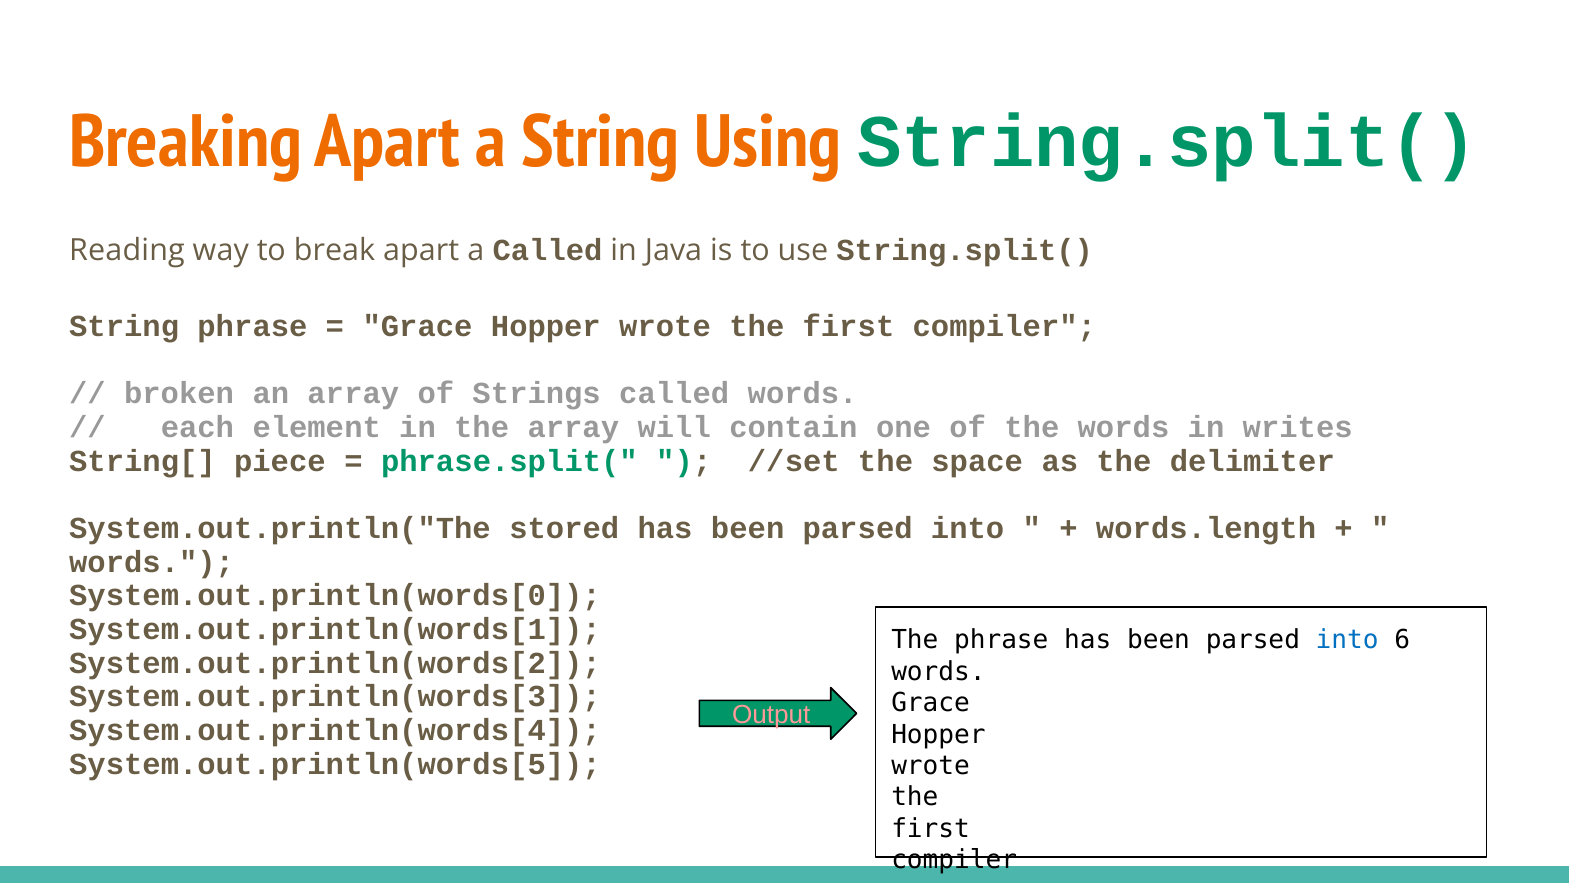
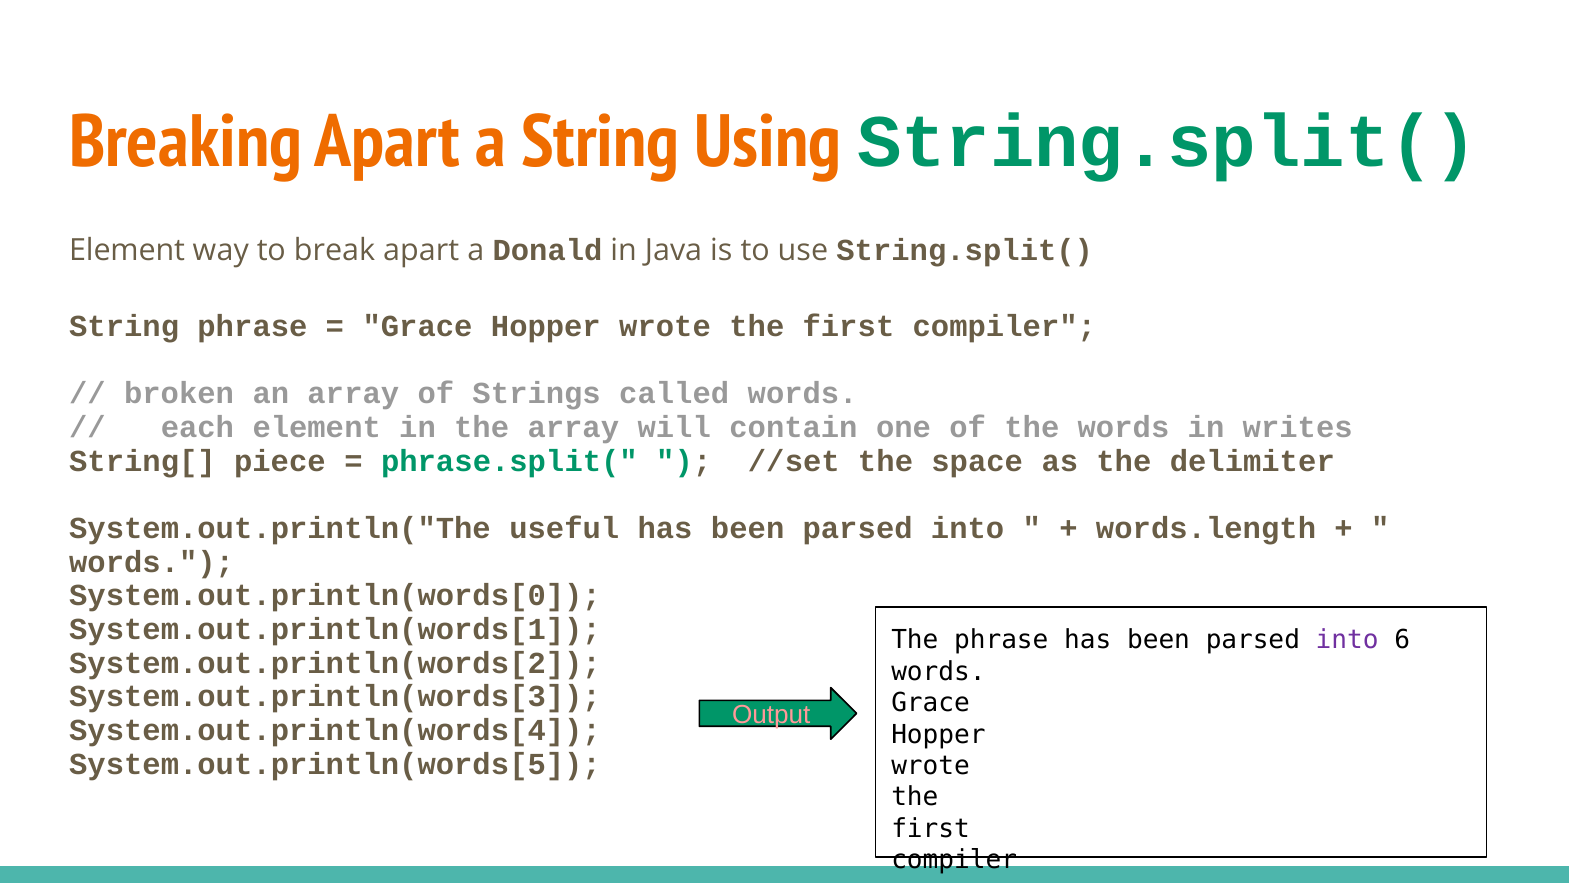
Reading at (127, 250): Reading -> Element
a Called: Called -> Donald
stored: stored -> useful
into at (1347, 640) colour: blue -> purple
